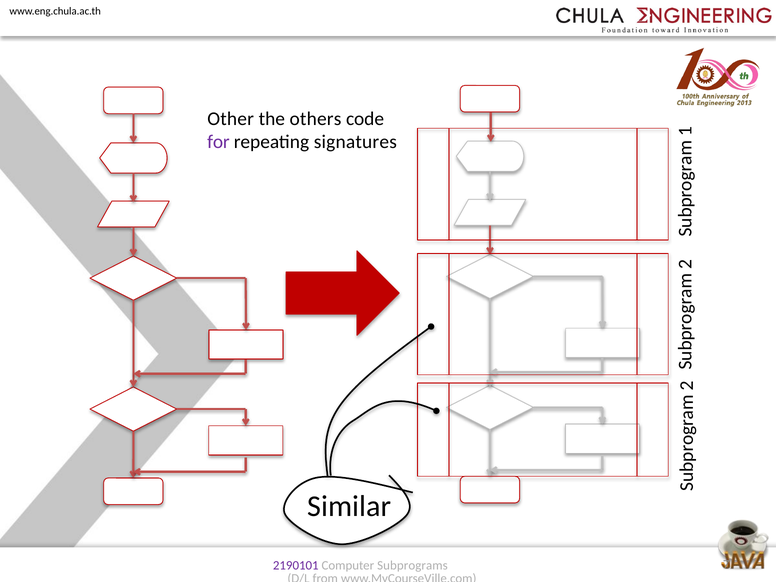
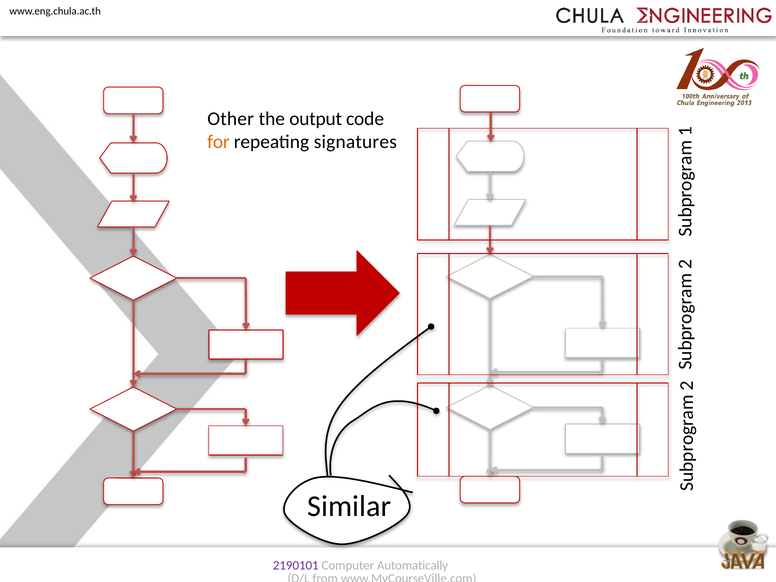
others: others -> output
for colour: purple -> orange
Subprograms: Subprograms -> Automatically
